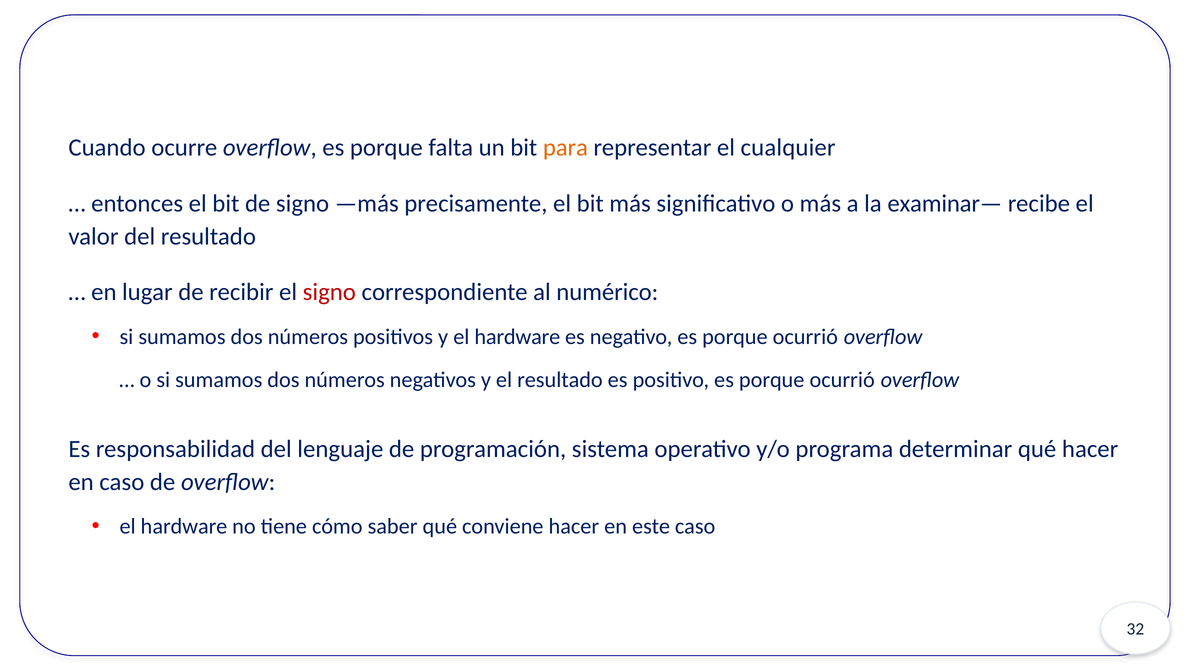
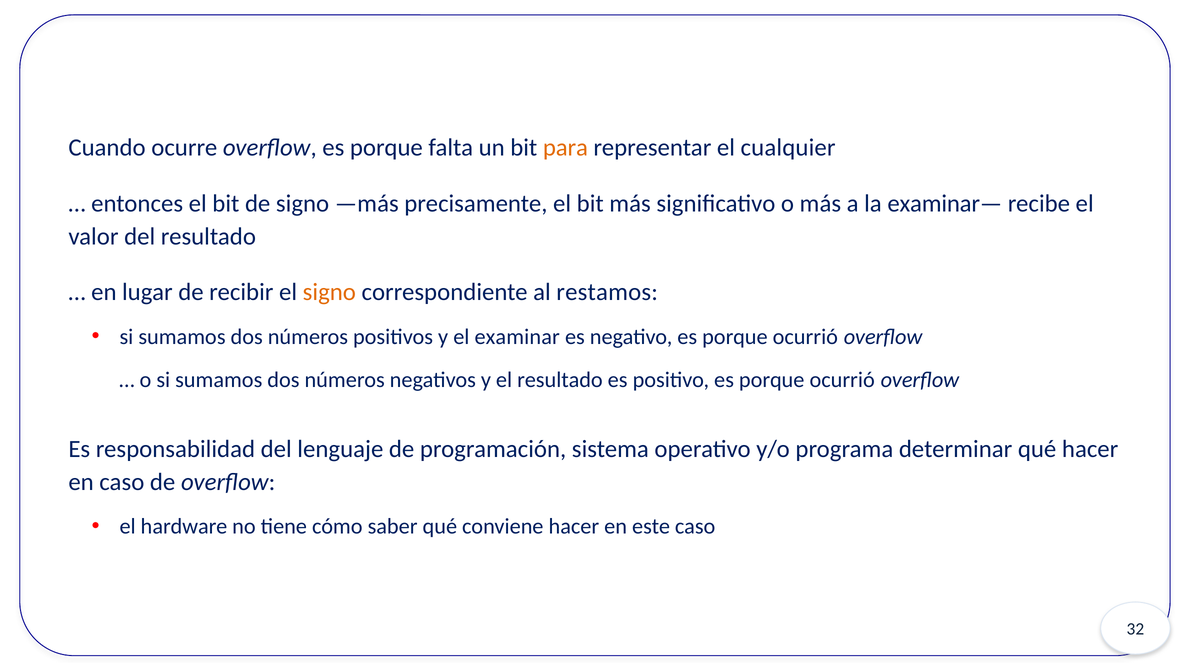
signo at (329, 292) colour: red -> orange
numérico: numérico -> restamos
y el hardware: hardware -> examinar
